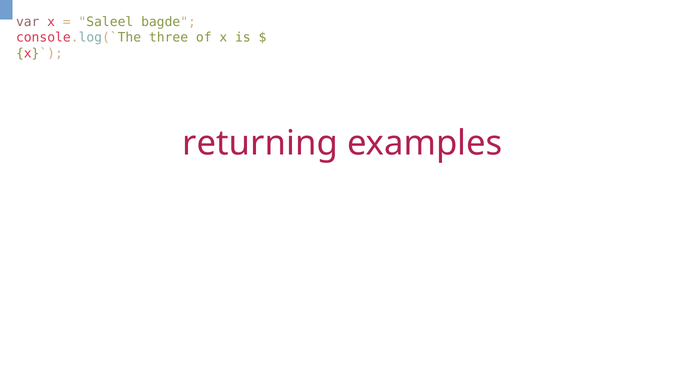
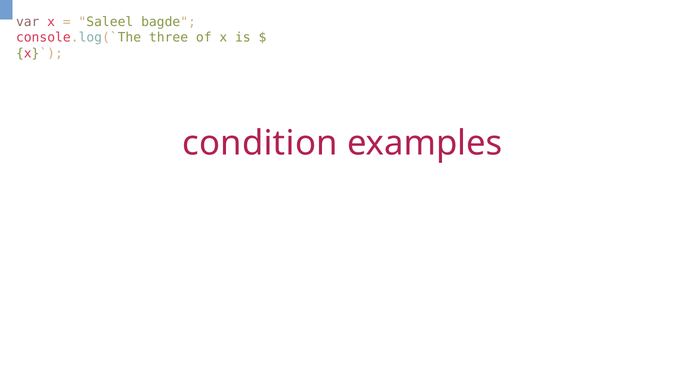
returning: returning -> condition
